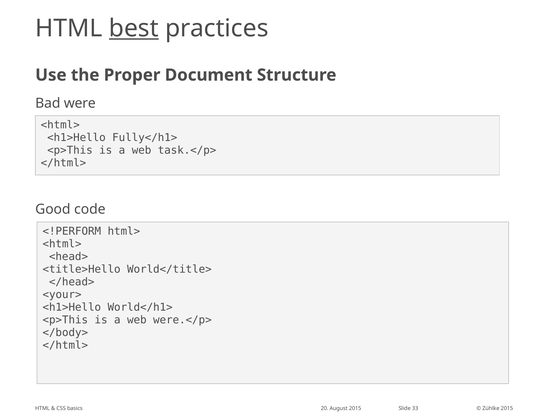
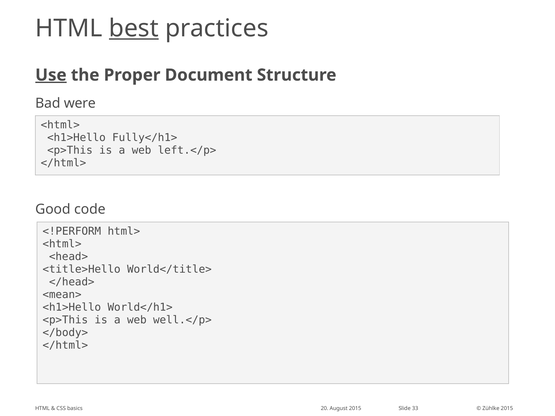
Use underline: none -> present
task.</p>: task.</p> -> left.</p>
<your>: <your> -> <mean>
were.</p>: were.</p> -> well.</p>
